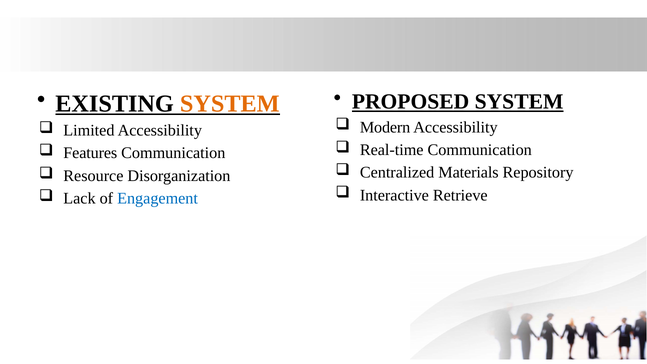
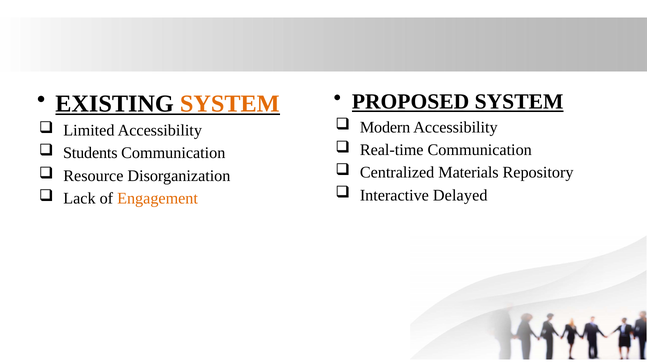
Features: Features -> Students
Retrieve: Retrieve -> Delayed
Engagement colour: blue -> orange
